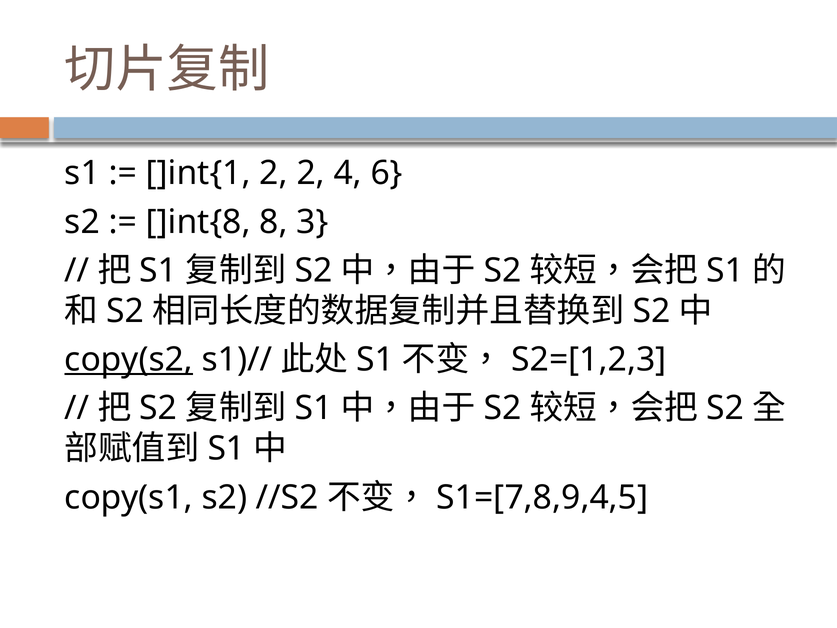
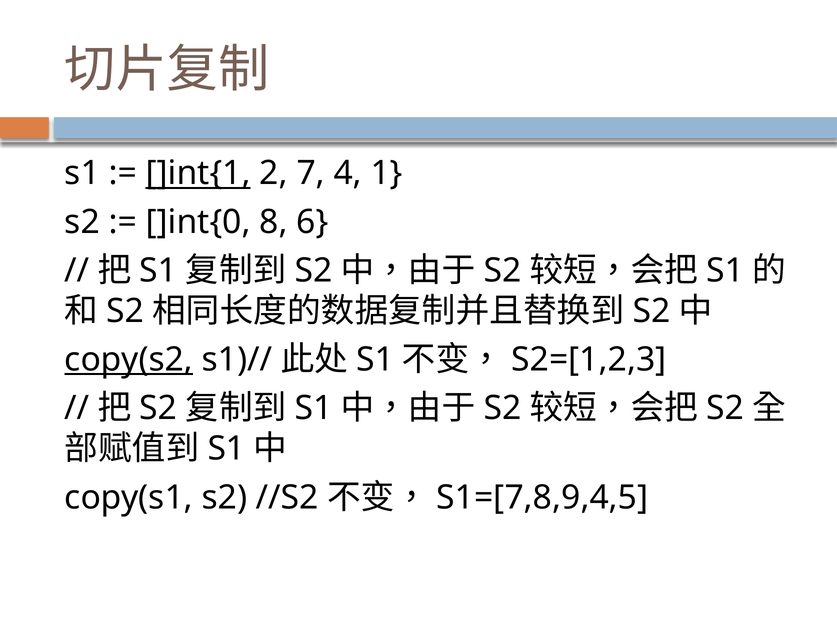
]int{1 underline: none -> present
2 2: 2 -> 7
6: 6 -> 1
]int{8: ]int{8 -> ]int{0
3: 3 -> 6
